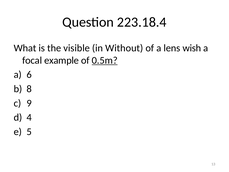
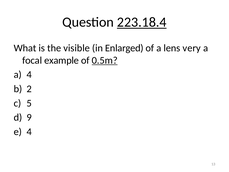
223.18.4 underline: none -> present
Without: Without -> Enlarged
wish: wish -> very
a 6: 6 -> 4
8: 8 -> 2
9: 9 -> 5
4: 4 -> 9
5 at (29, 132): 5 -> 4
